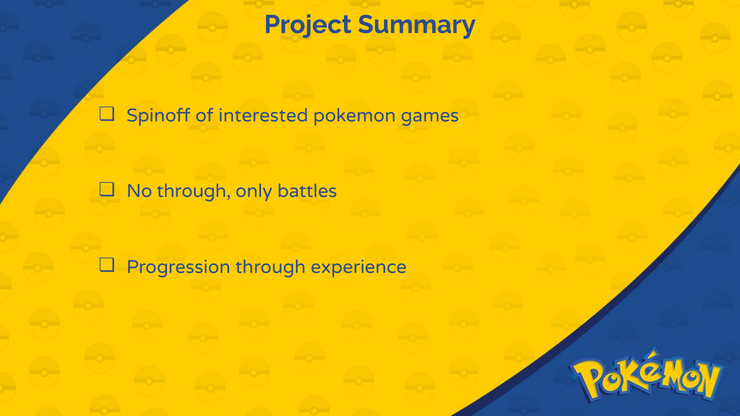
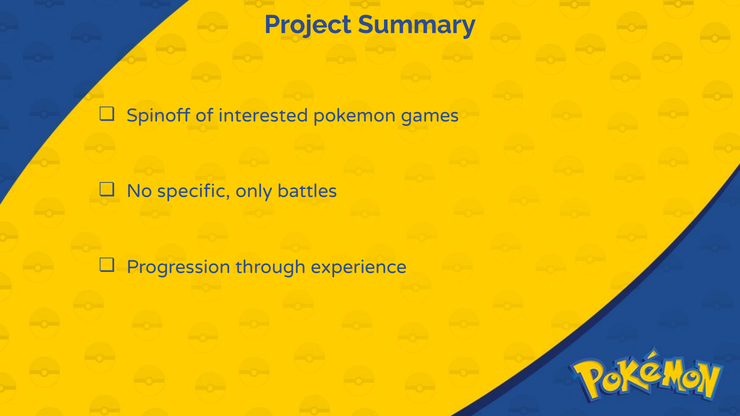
No through: through -> specific
